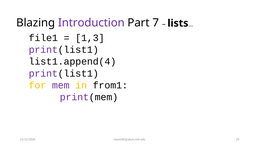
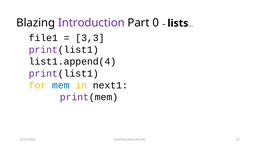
7: 7 -> 0
1,3: 1,3 -> 3,3
mem colour: purple -> blue
from1: from1 -> next1
